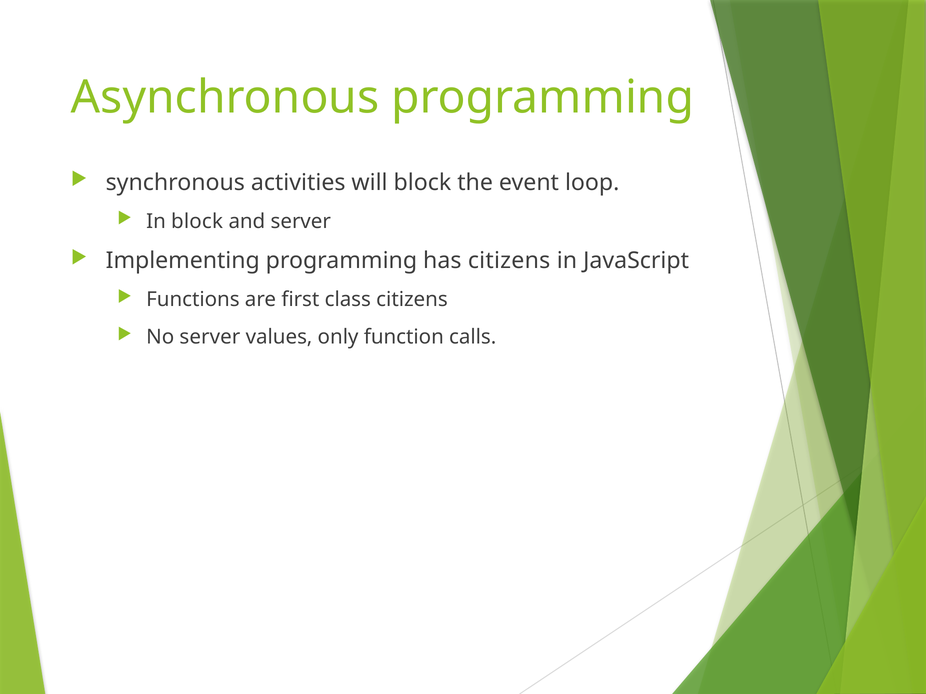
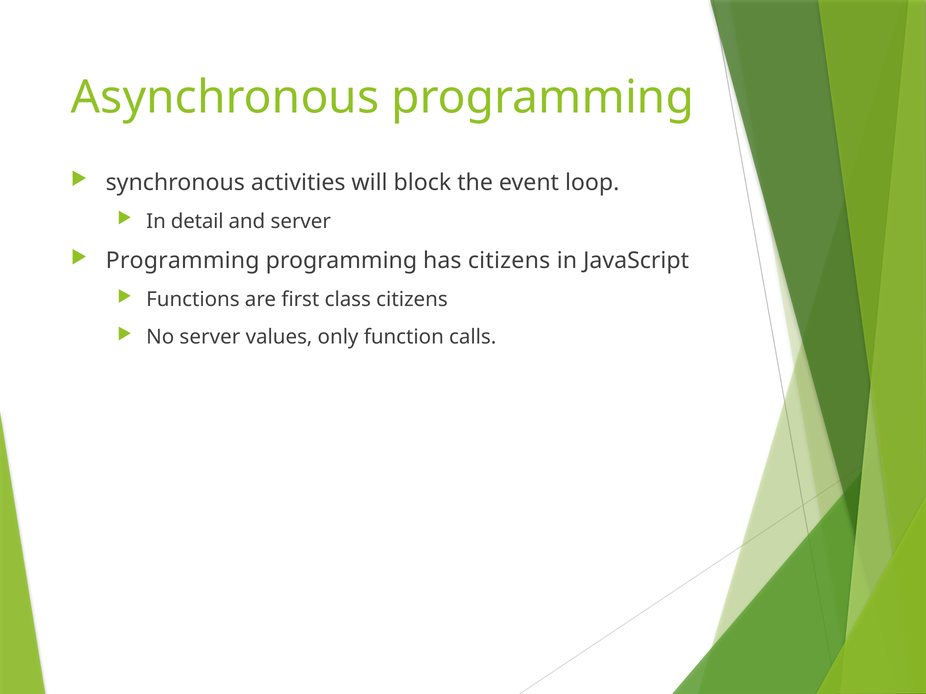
In block: block -> detail
Implementing at (183, 261): Implementing -> Programming
